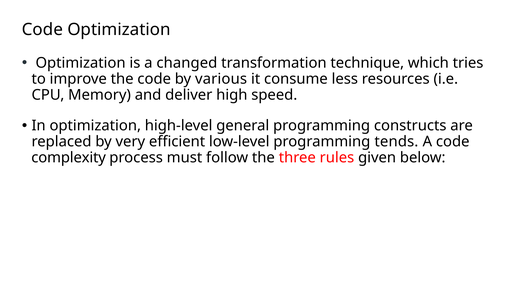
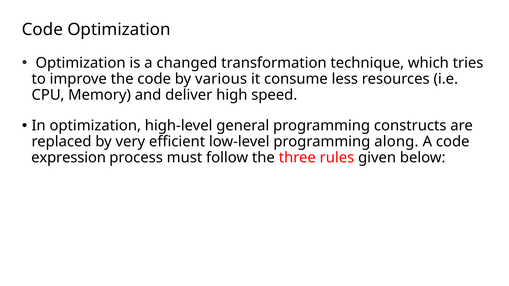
tends: tends -> along
complexity: complexity -> expression
